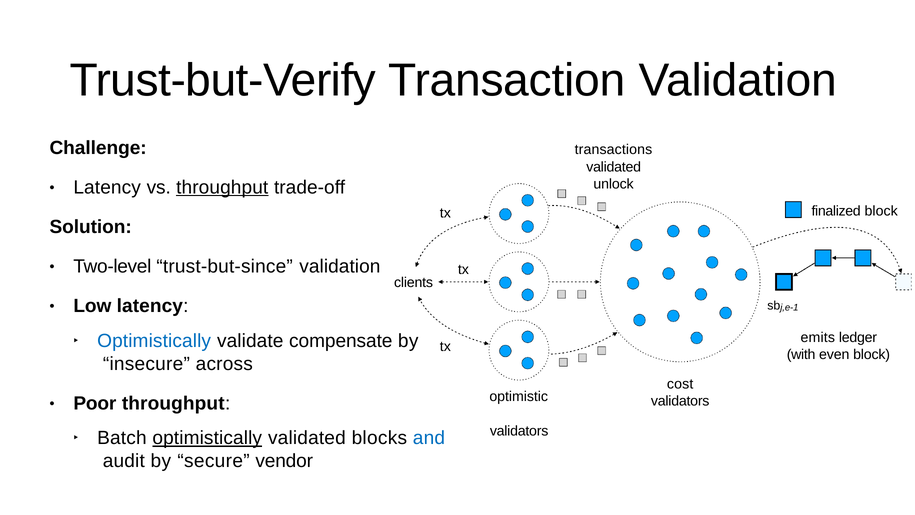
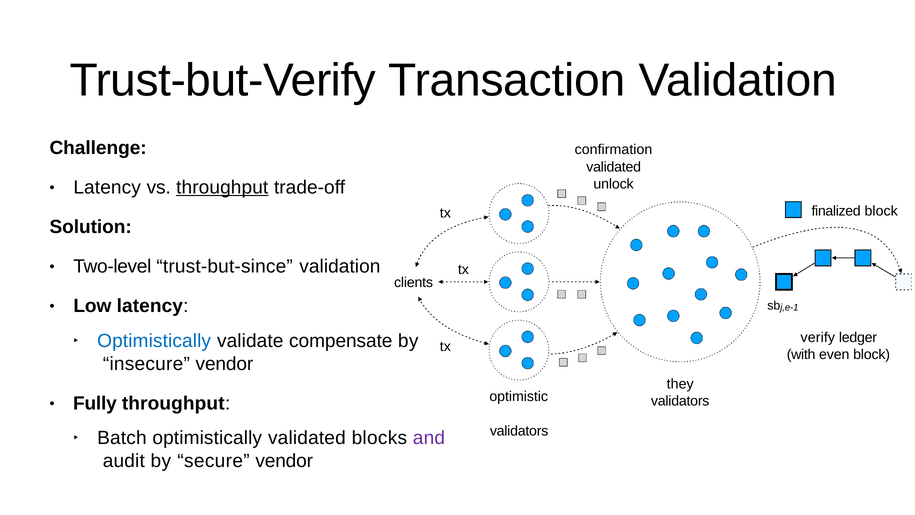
transactions: transactions -> confirmation
emits: emits -> verify
insecure across: across -> vendor
cost: cost -> they
Poor: Poor -> Fully
optimistically at (207, 438) underline: present -> none
and colour: blue -> purple
